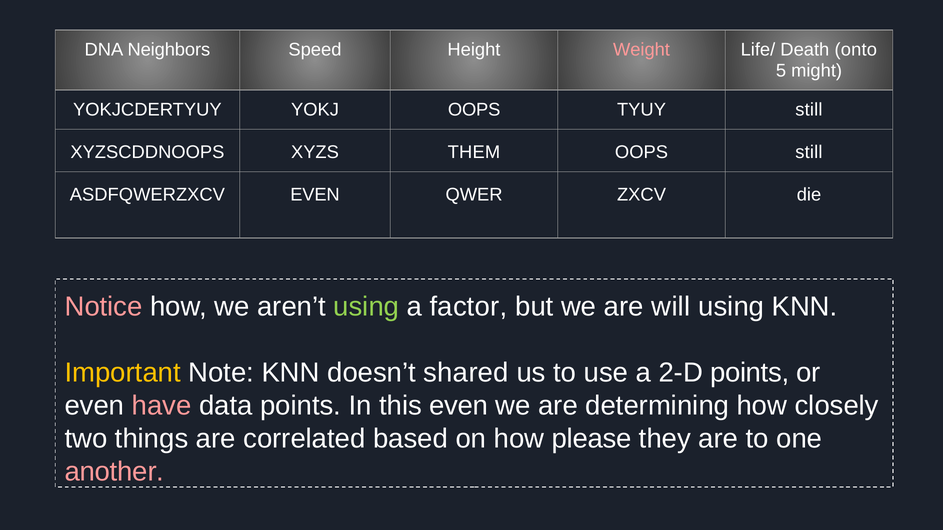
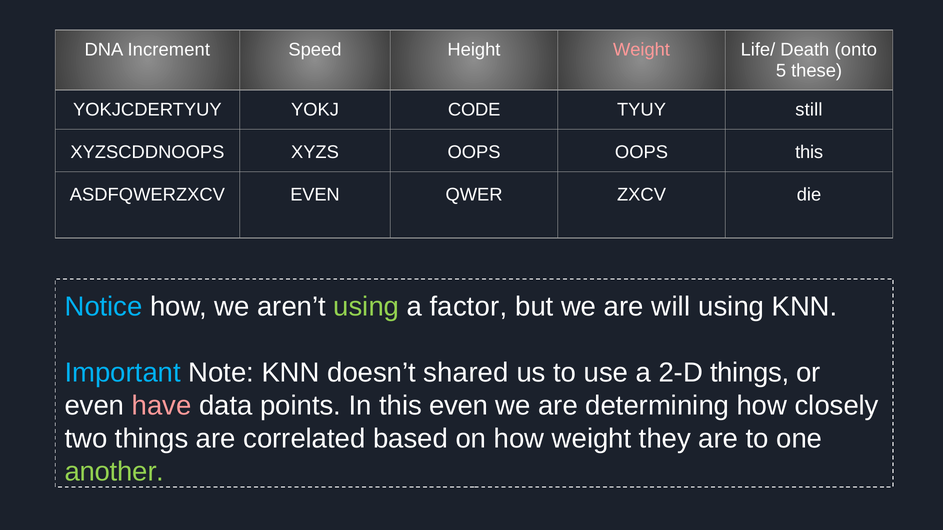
Neighbors: Neighbors -> Increment
might: might -> these
OOPS at (474, 110): OOPS -> CODE
THEM at (474, 152): THEM -> OOPS
OOPS still: still -> this
Notice colour: pink -> light blue
Important colour: yellow -> light blue
2-D points: points -> things
how please: please -> weight
another colour: pink -> light green
